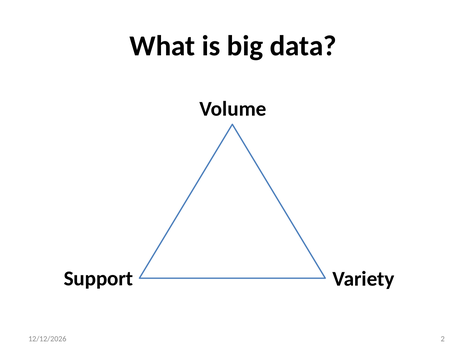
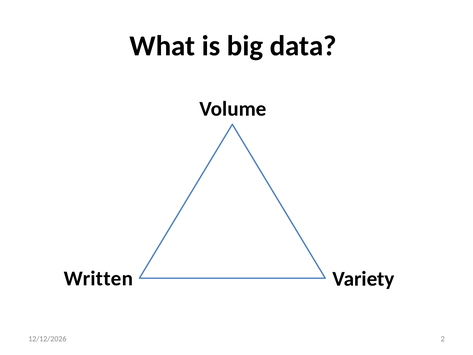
Support: Support -> Written
